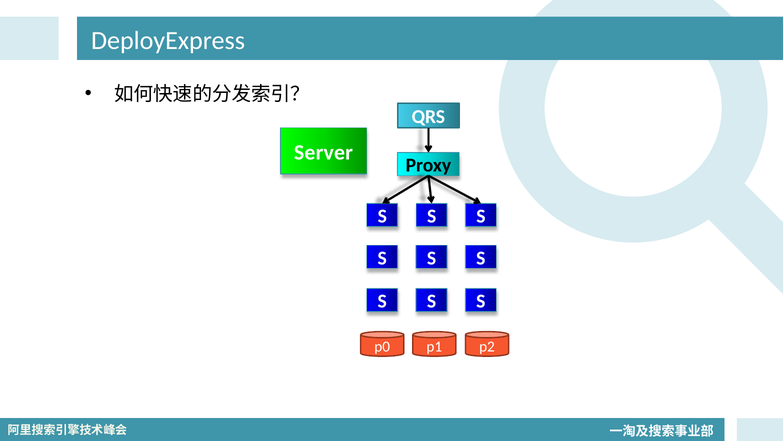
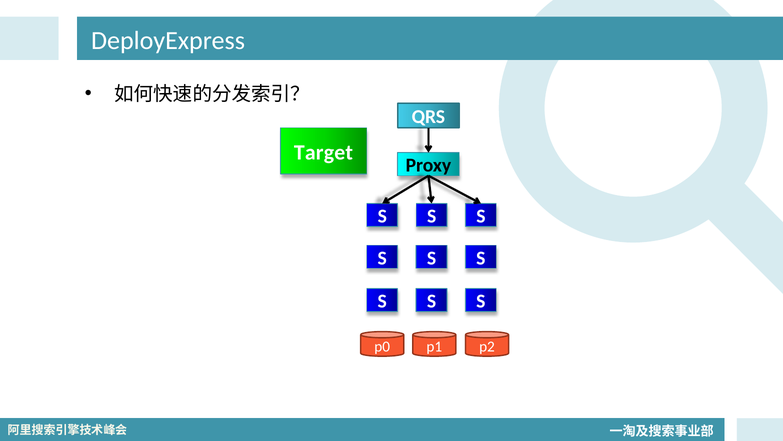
Server: Server -> Target
